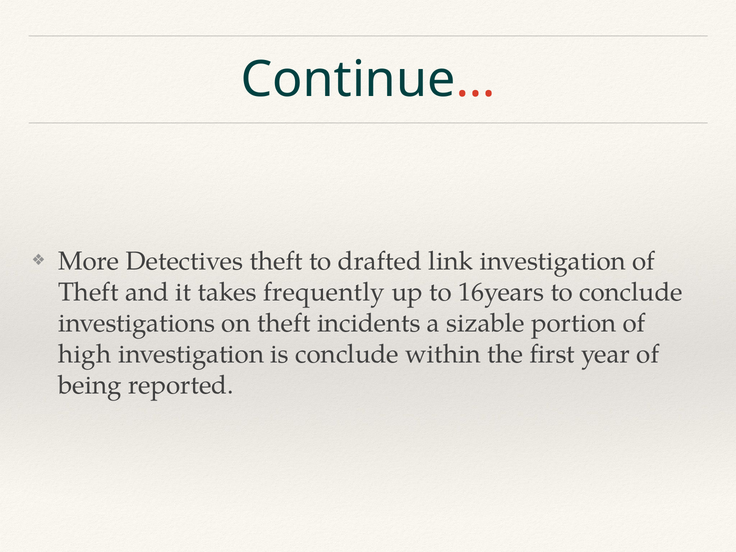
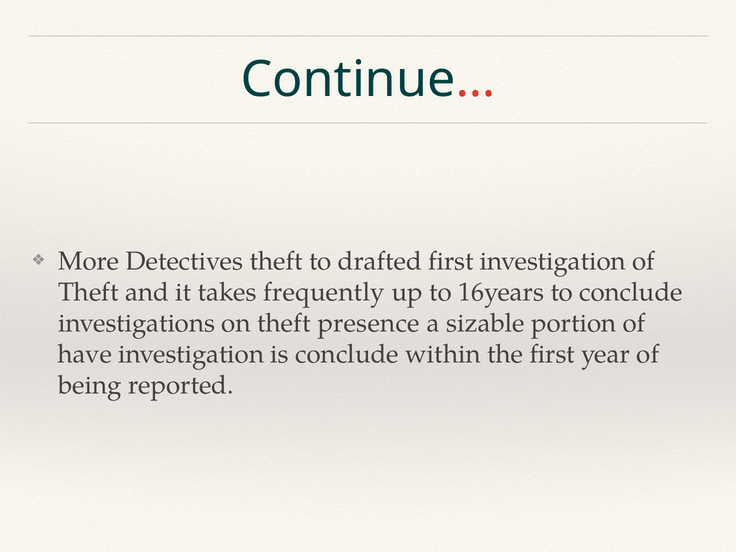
drafted link: link -> first
incidents: incidents -> presence
high: high -> have
